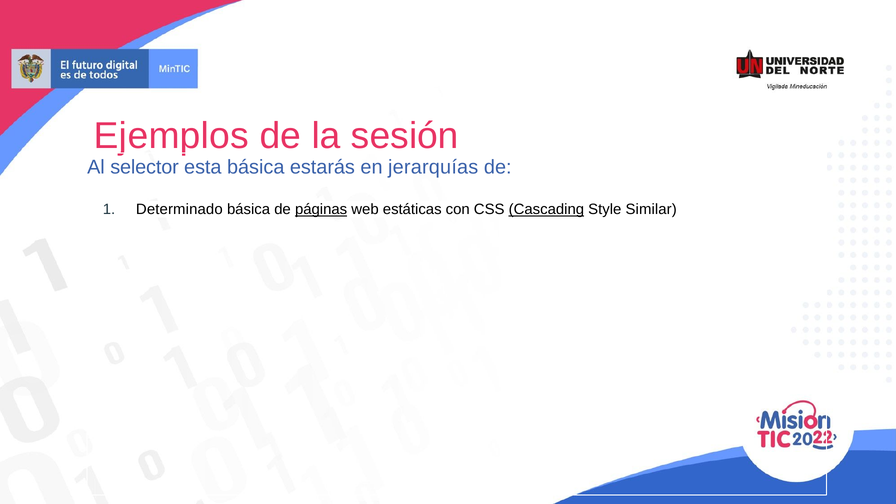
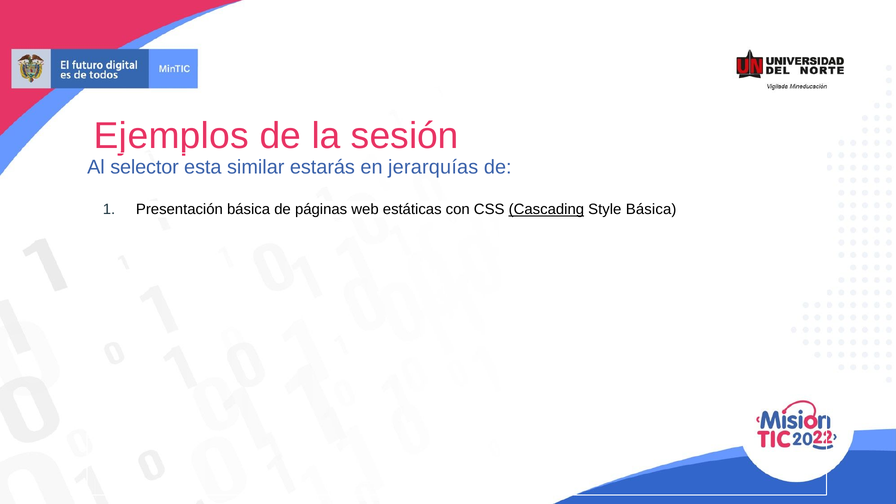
esta básica: básica -> similar
Determinado: Determinado -> Presentación
páginas underline: present -> none
Style Similar: Similar -> Básica
